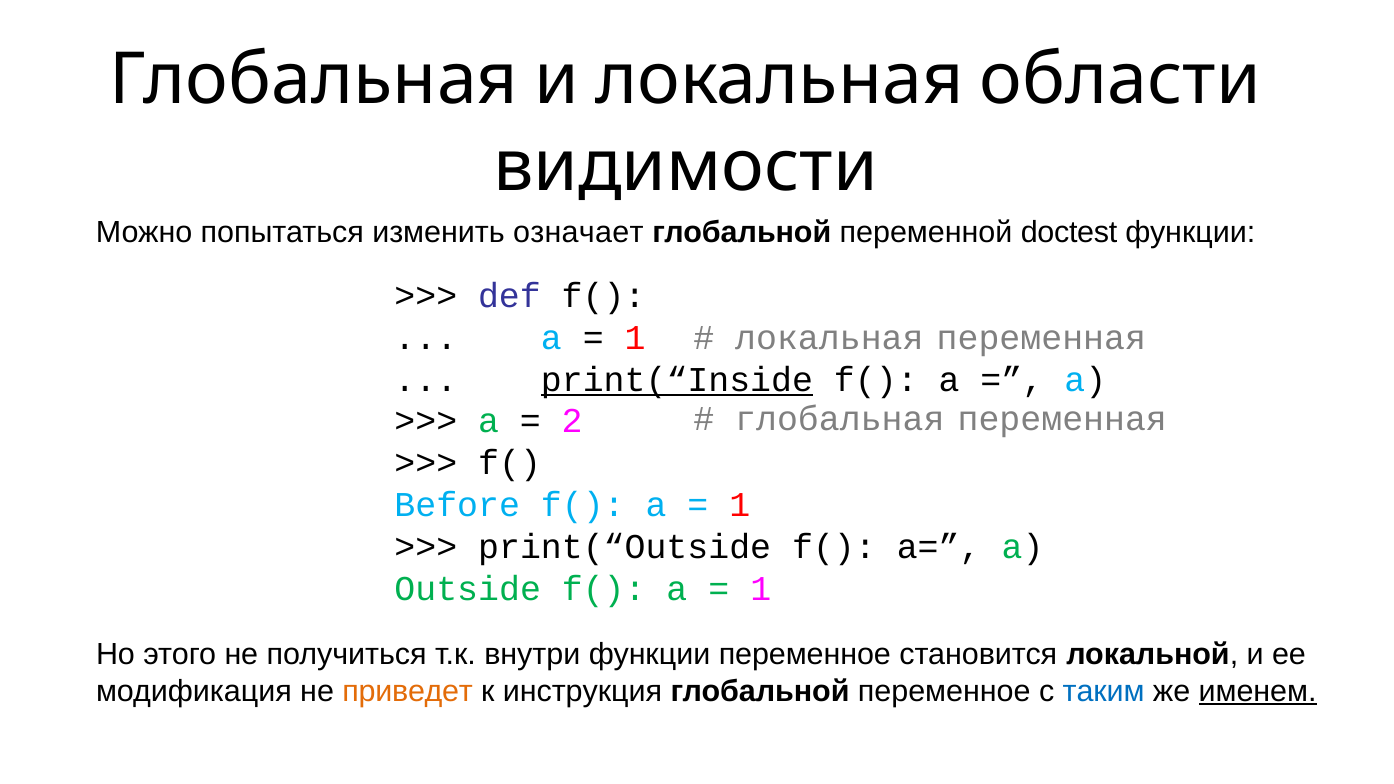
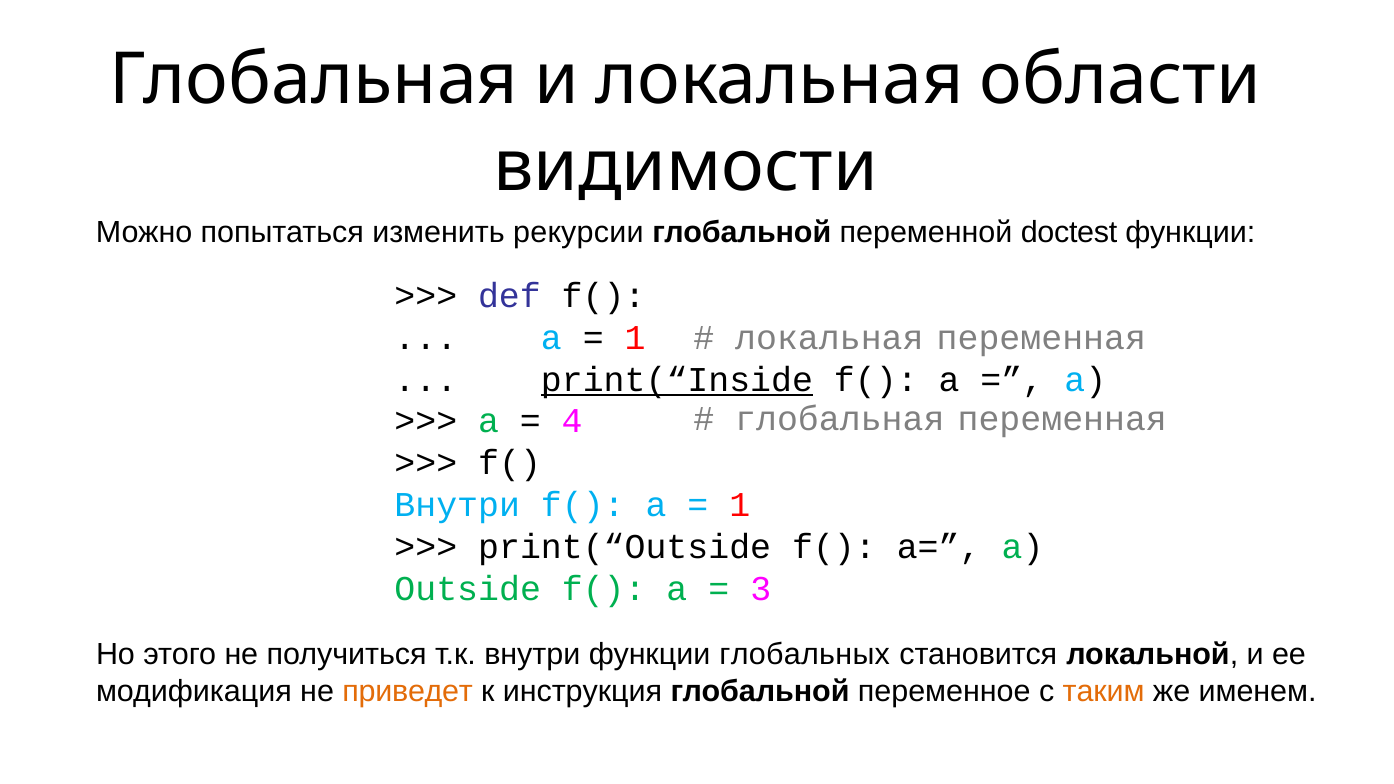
означает: означает -> рекурсии
2: 2 -> 4
Before at (457, 505): Before -> Внутри
1 at (761, 589): 1 -> 3
функции переменное: переменное -> глобальных
таким colour: blue -> orange
именем underline: present -> none
